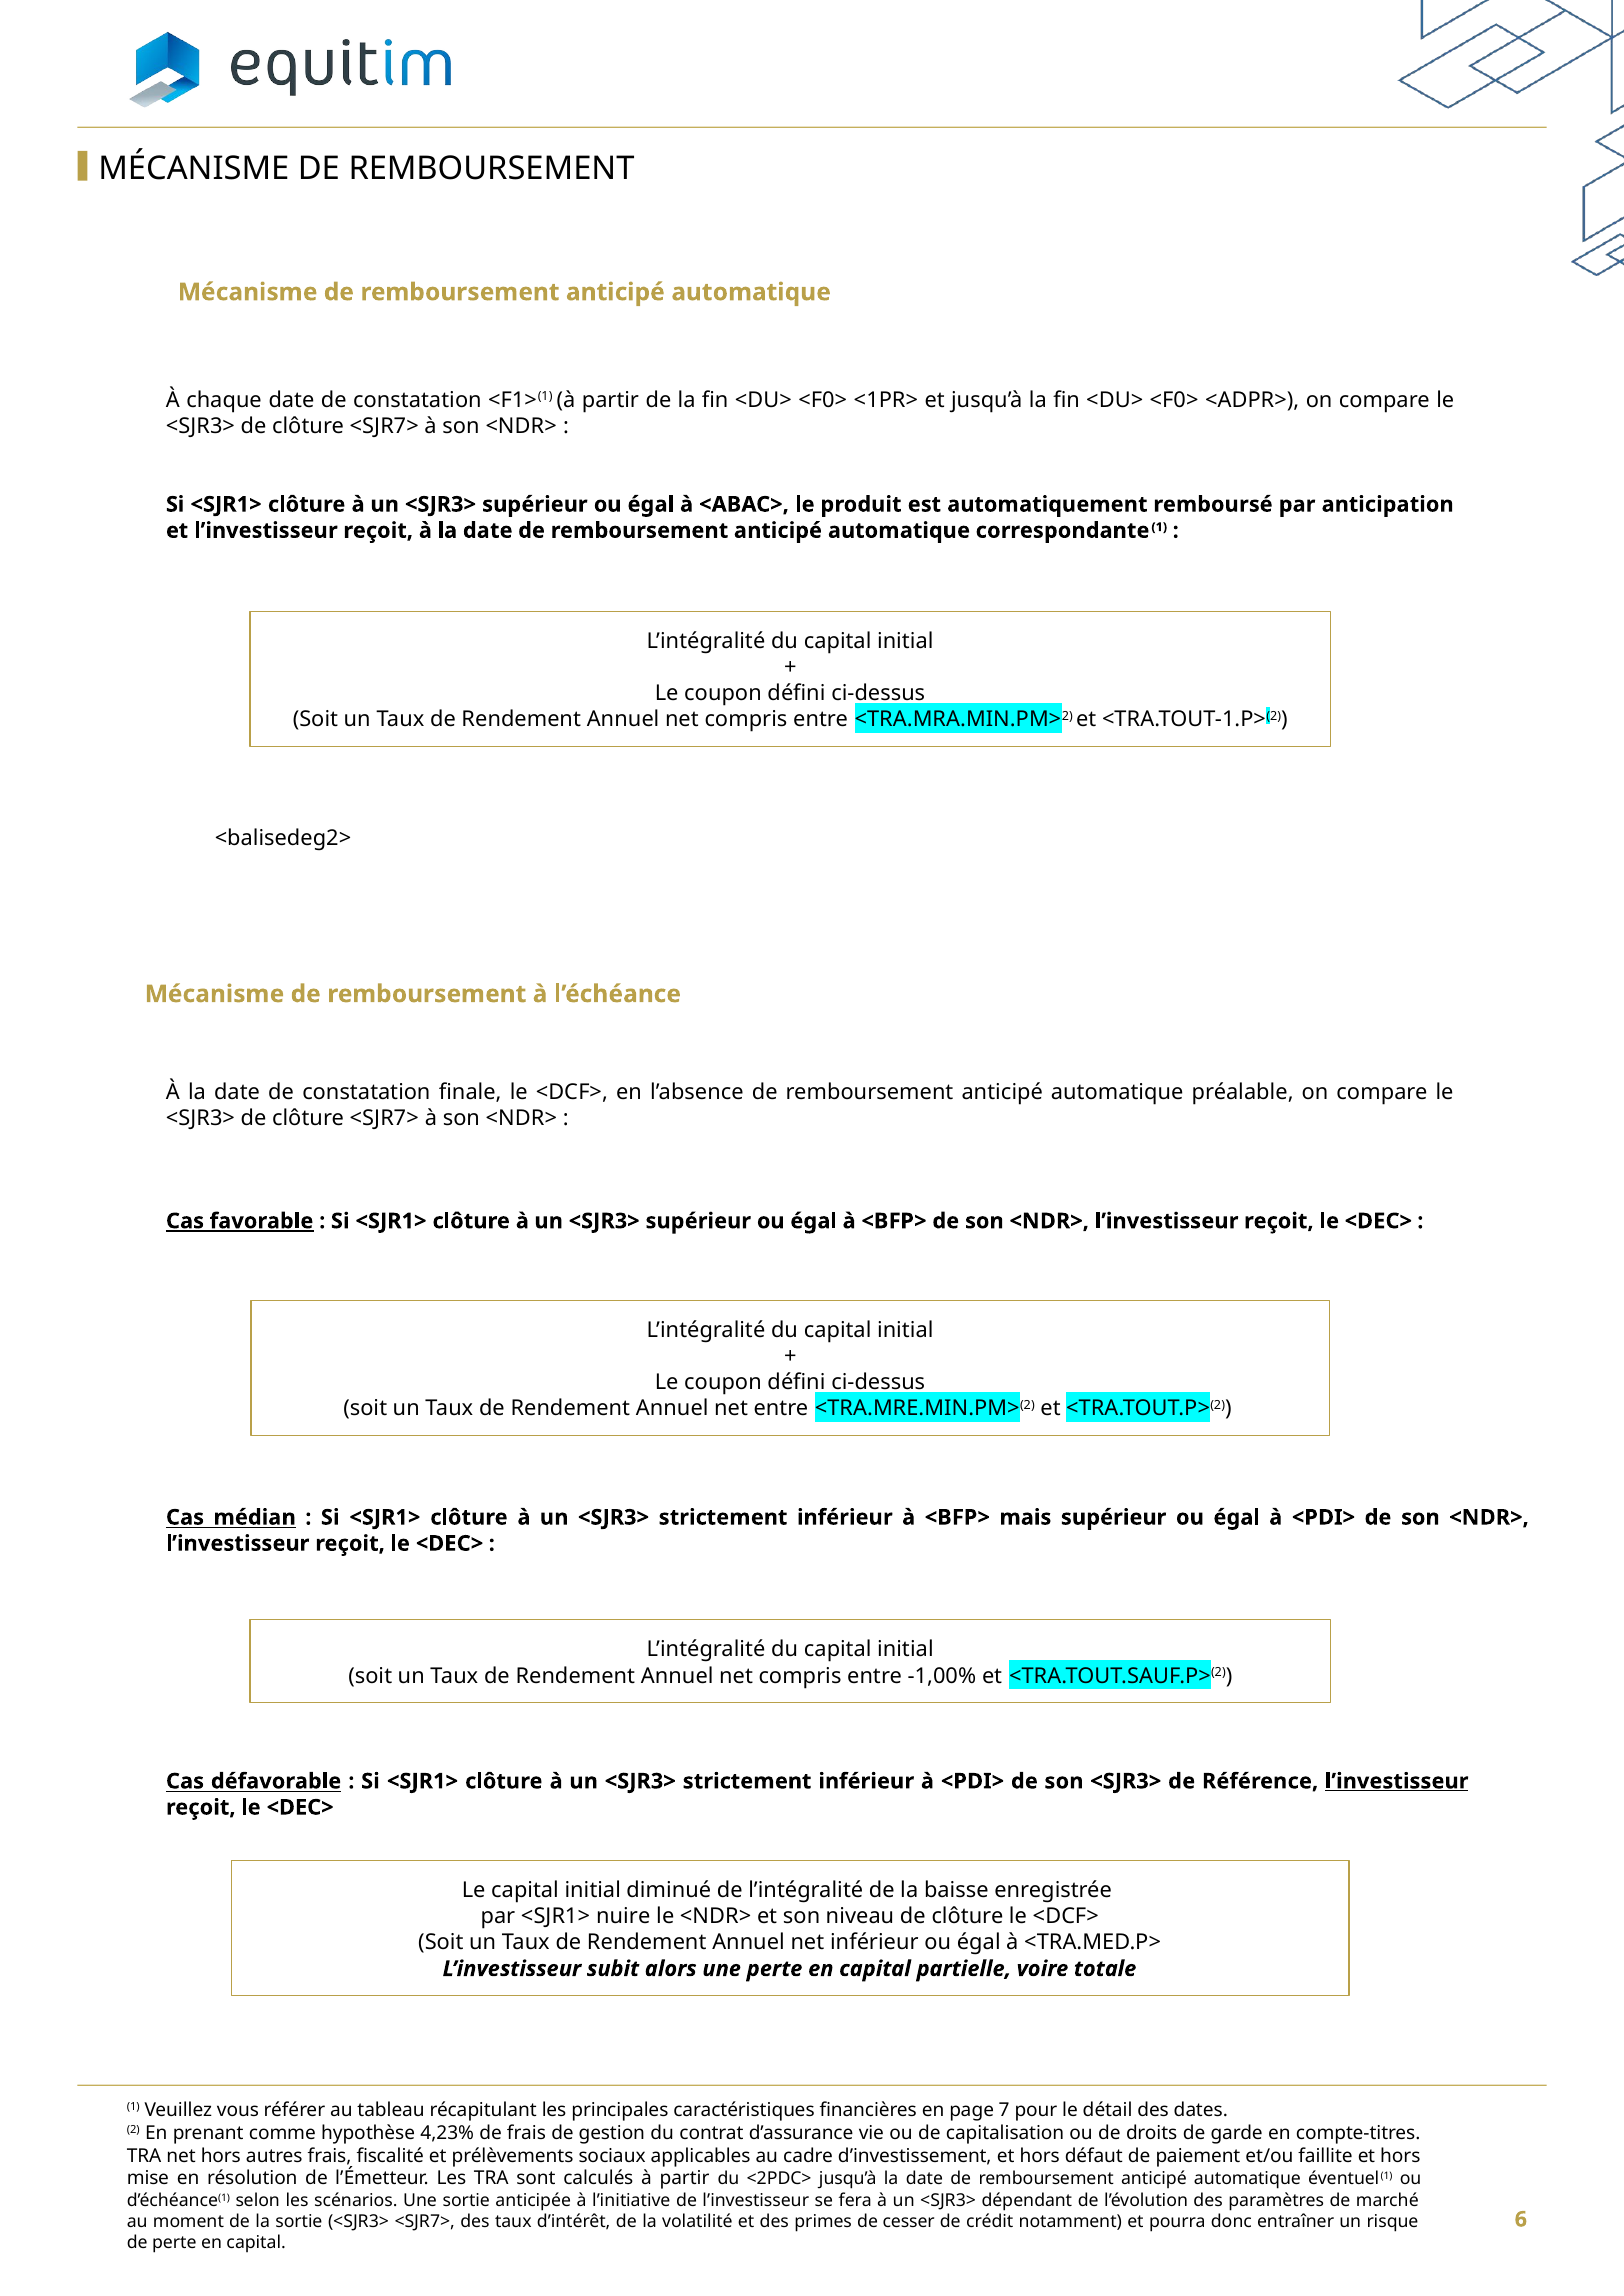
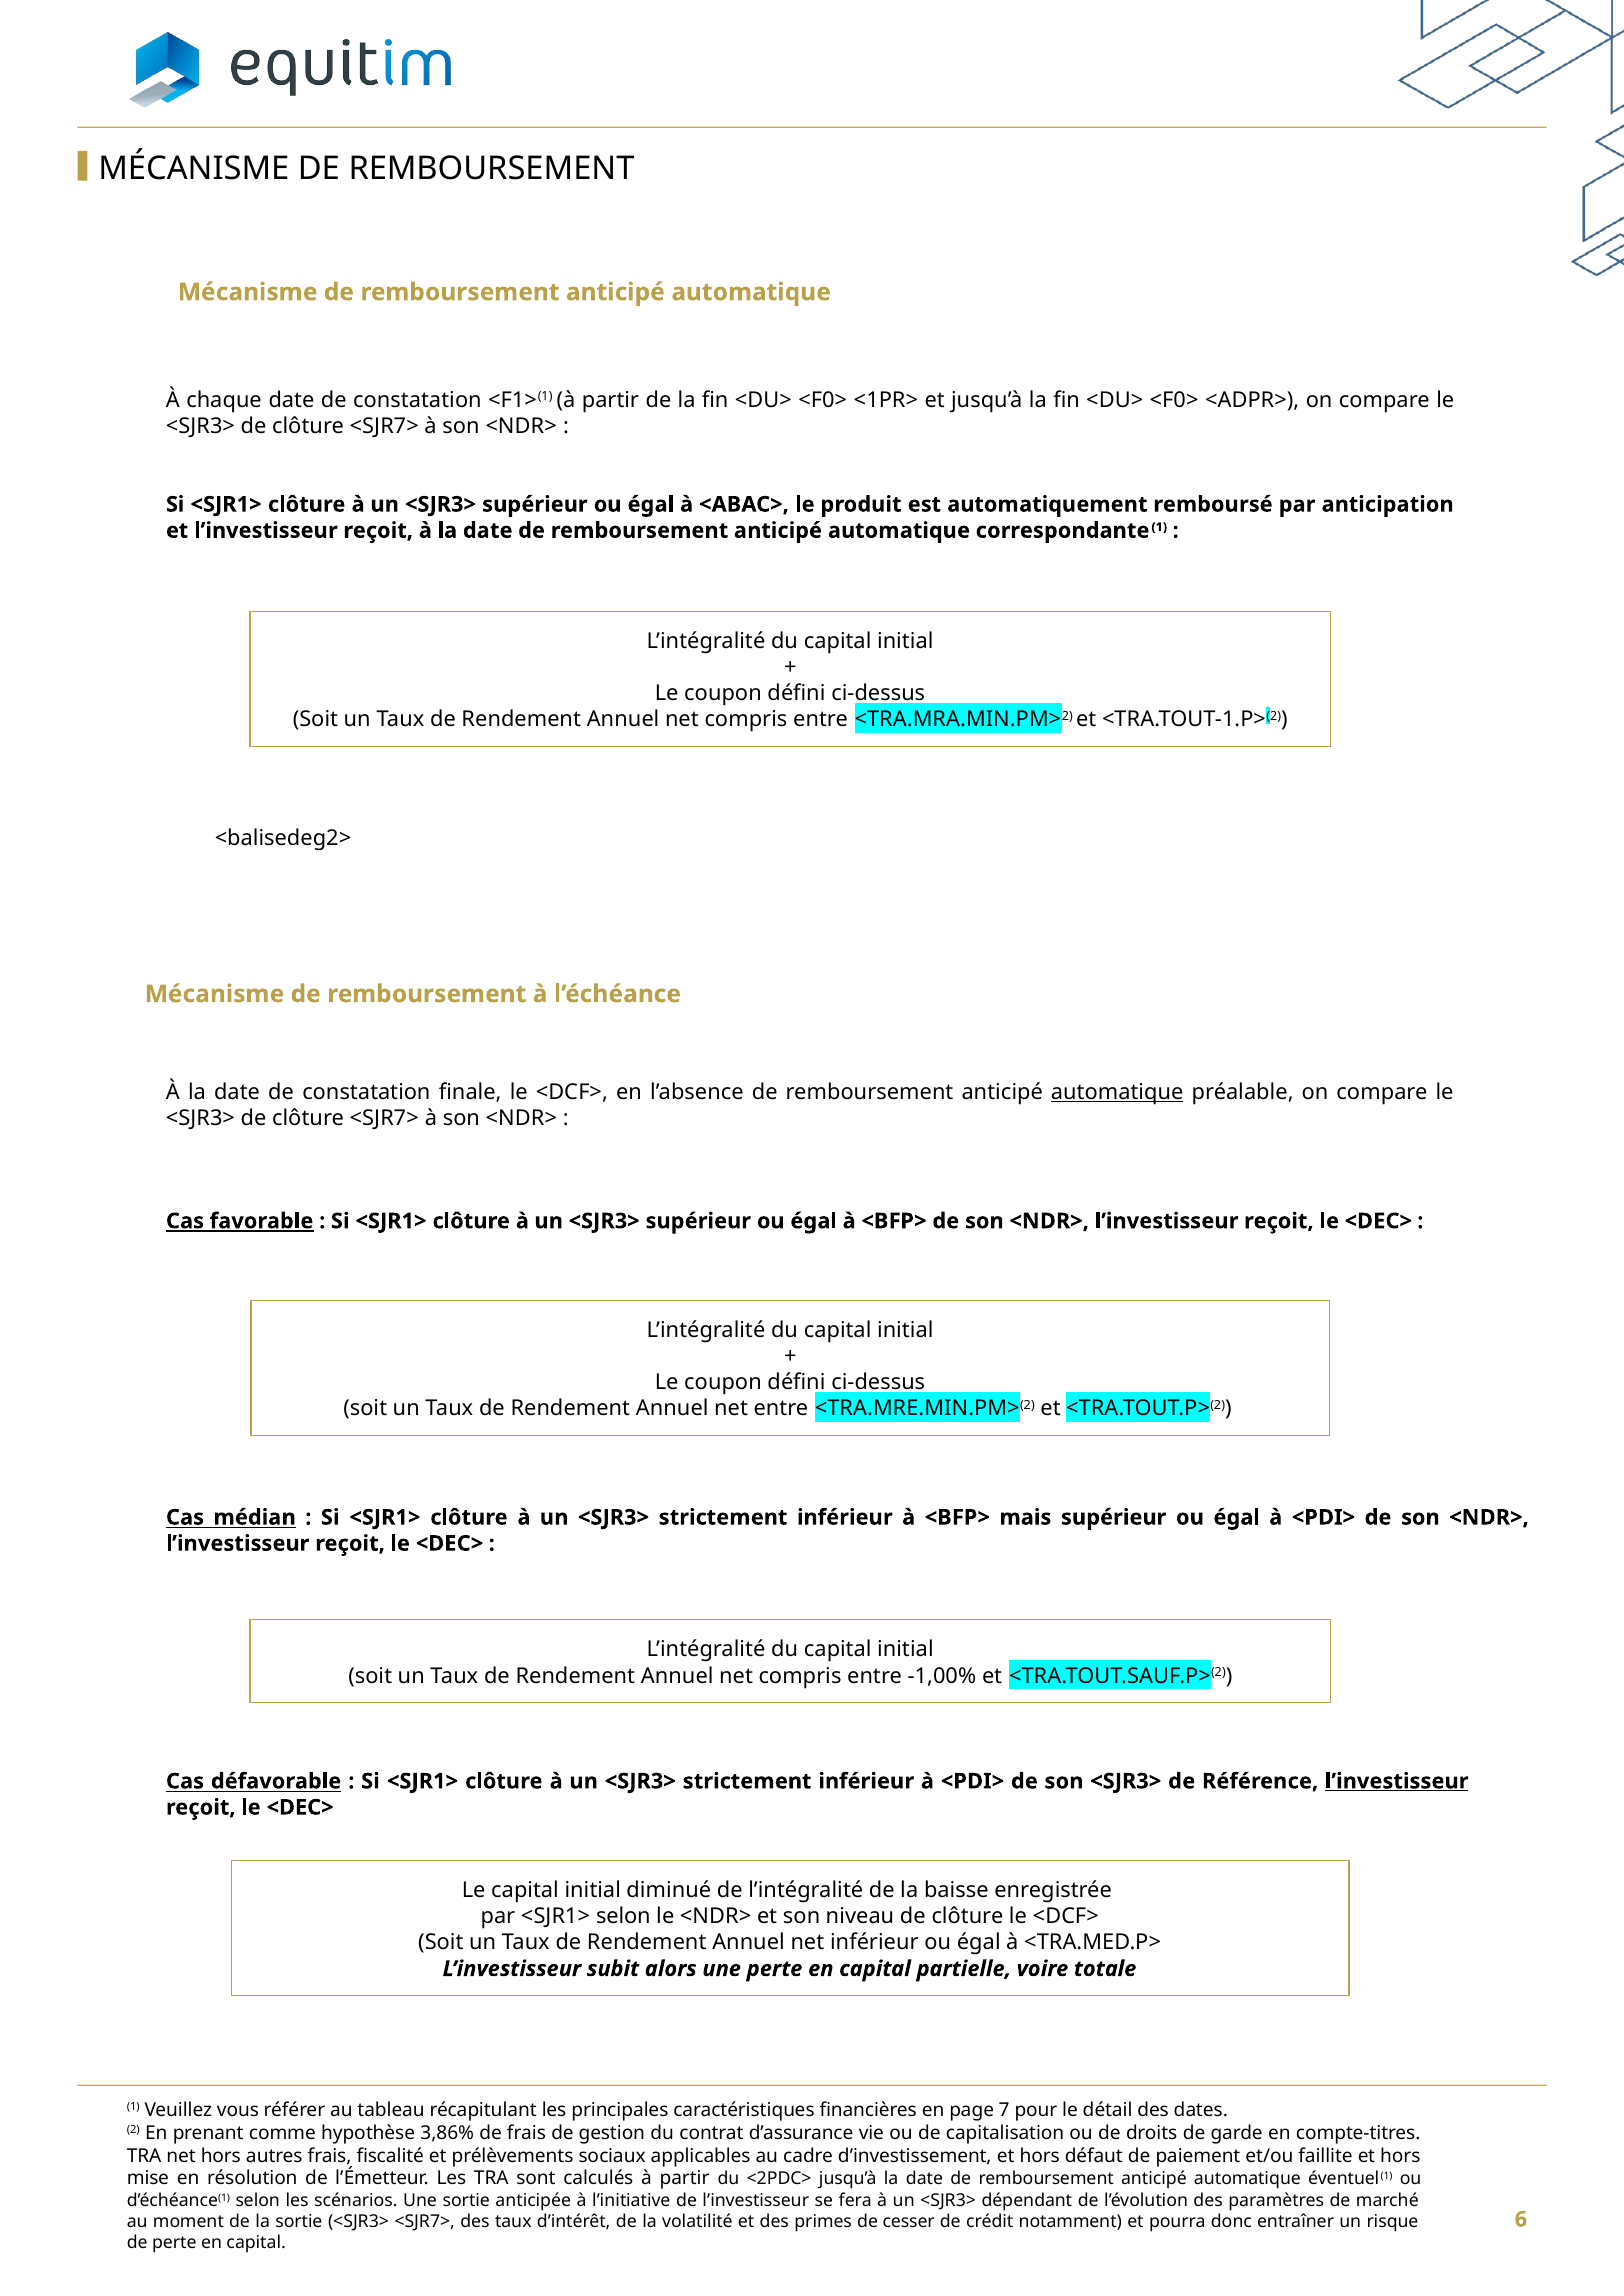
automatique at (1117, 1093) underline: none -> present
<SJR1> nuire: nuire -> selon
4,23%: 4,23% -> 3,86%
